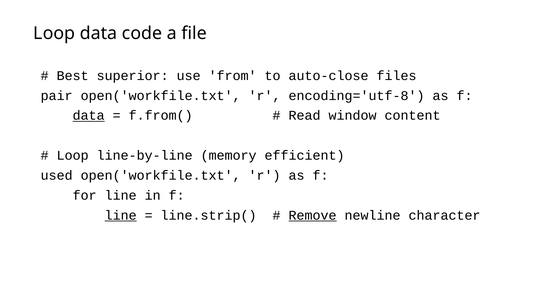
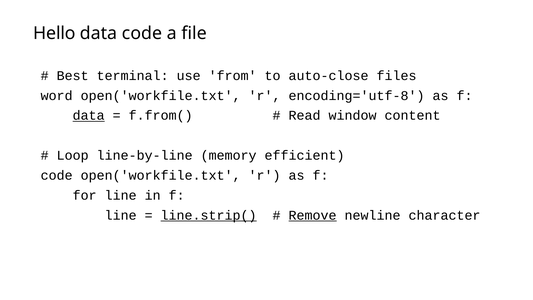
Loop at (54, 33): Loop -> Hello
superior: superior -> terminal
pair: pair -> word
used at (57, 175): used -> code
line at (121, 215) underline: present -> none
line.strip( underline: none -> present
